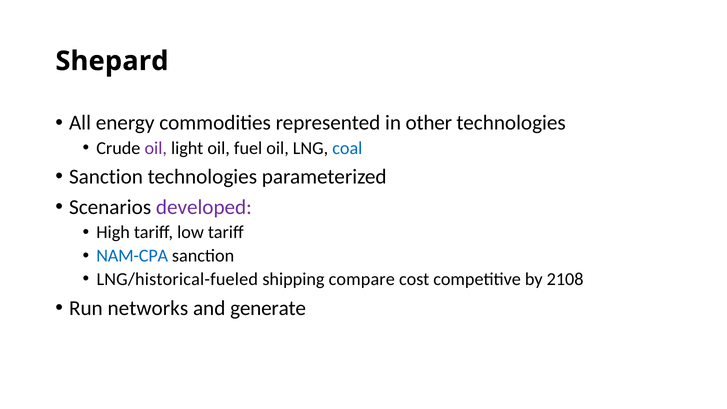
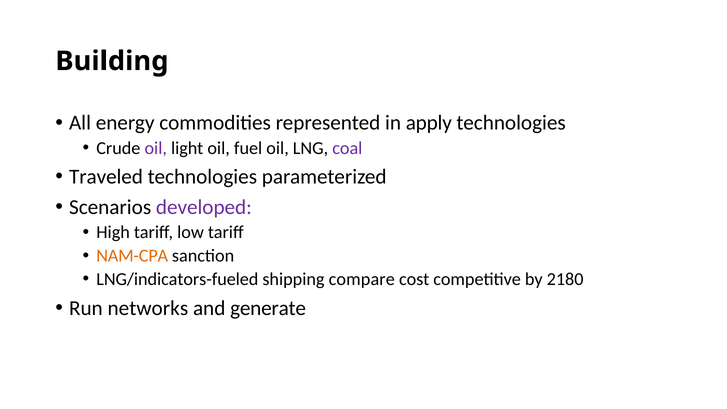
Shepard: Shepard -> Building
other: other -> apply
coal colour: blue -> purple
Sanction at (106, 177): Sanction -> Traveled
NAM-CPA colour: blue -> orange
LNG/historical-fueled: LNG/historical-fueled -> LNG/indicators-fueled
2108: 2108 -> 2180
